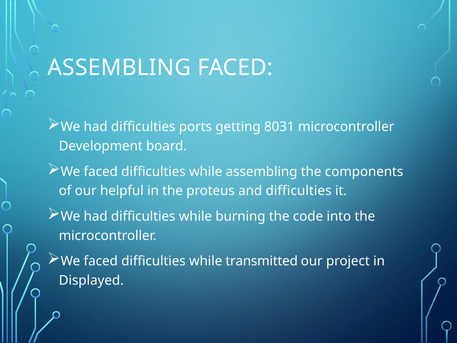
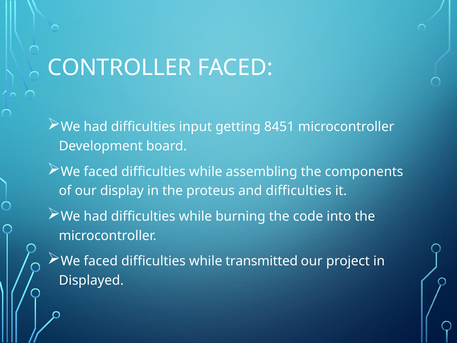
ASSEMBLING at (119, 68): ASSEMBLING -> CONTROLLER
ports: ports -> input
8031: 8031 -> 8451
helpful: helpful -> display
